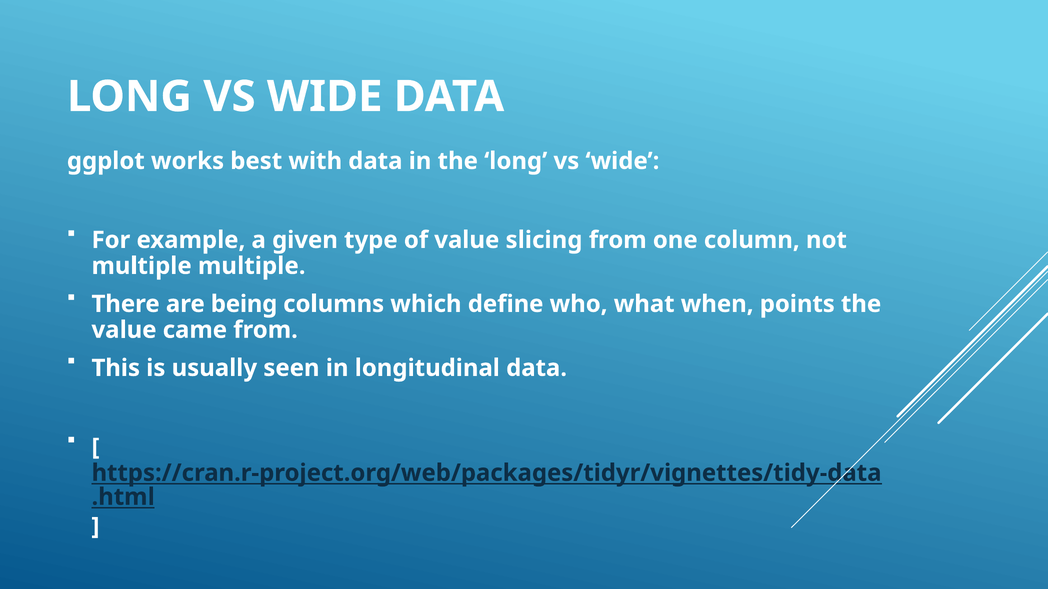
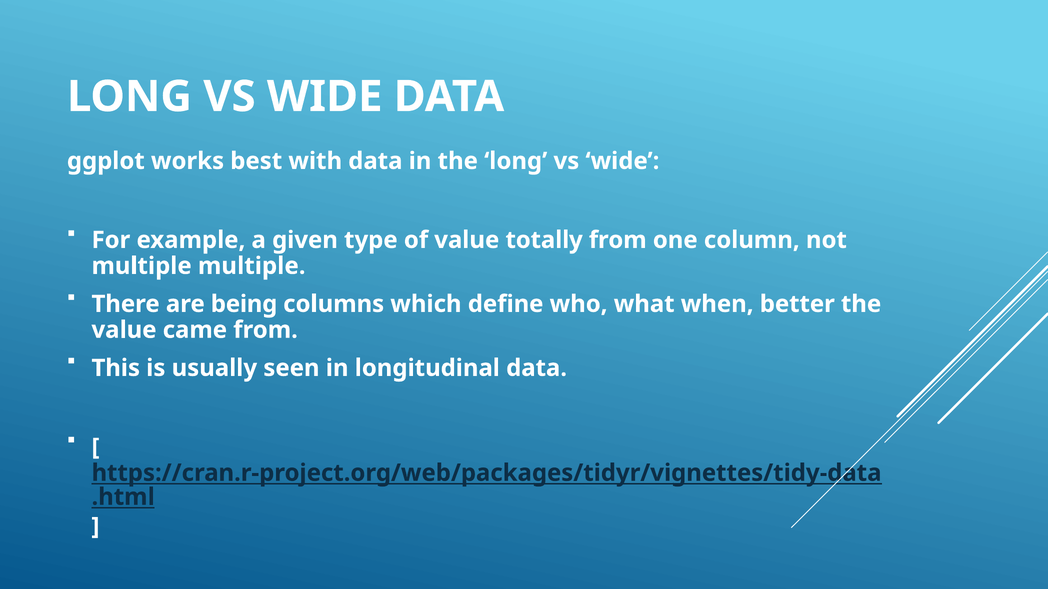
slicing: slicing -> totally
points: points -> better
